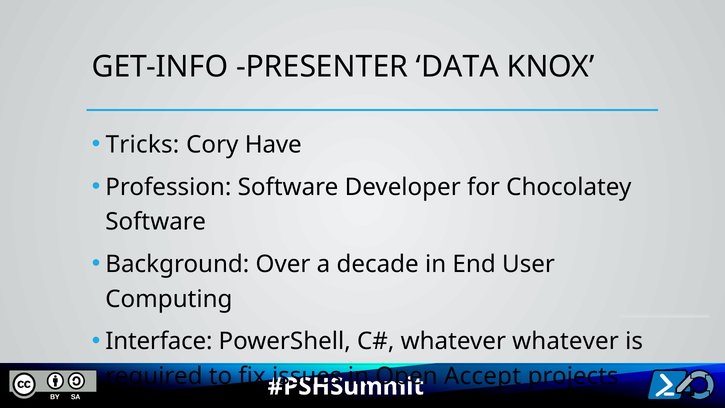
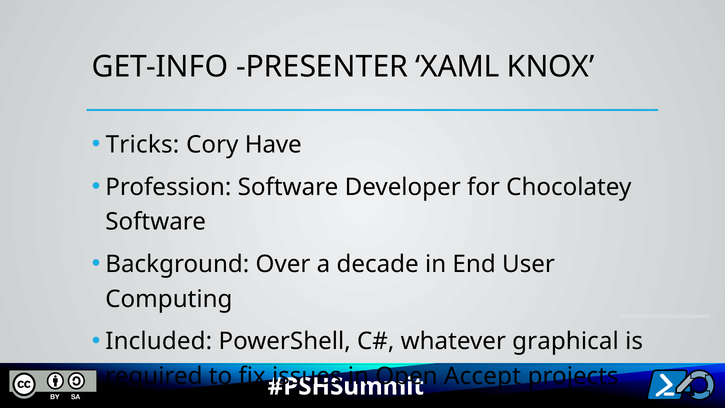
DATA: DATA -> XAML
Interface: Interface -> Included
whatever whatever: whatever -> graphical
